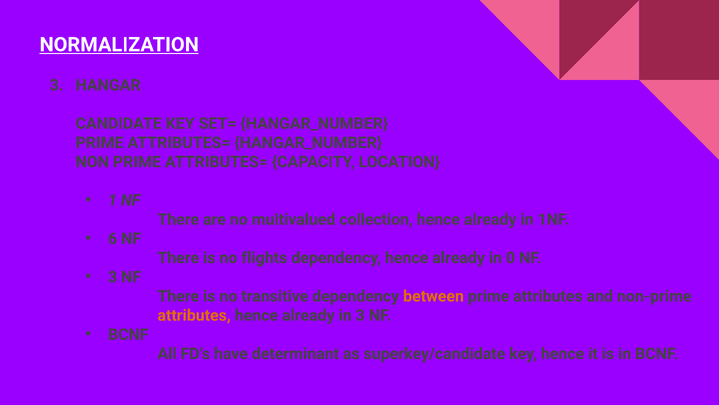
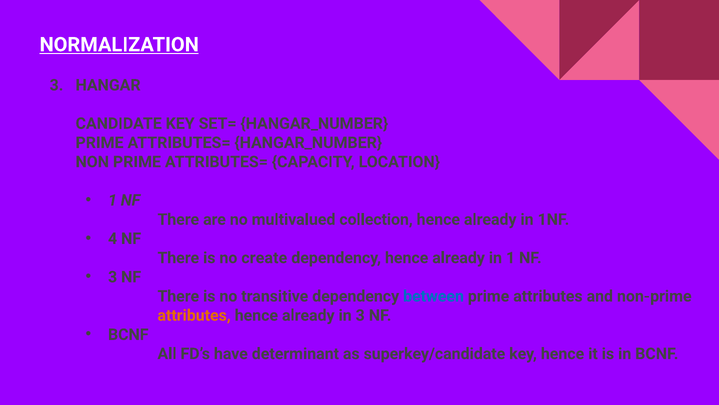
6: 6 -> 4
flights: flights -> create
in 0: 0 -> 1
between colour: orange -> blue
